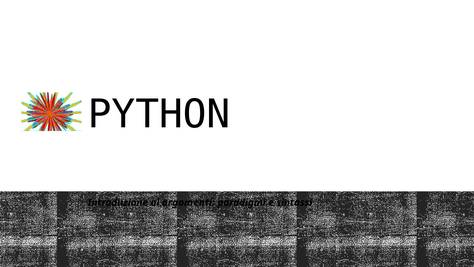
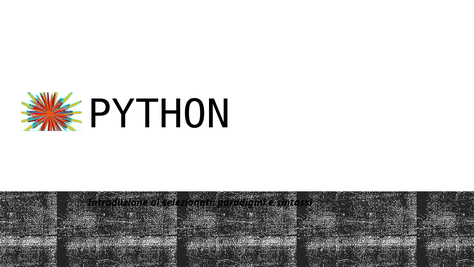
argomenti: argomenti -> selezionati
